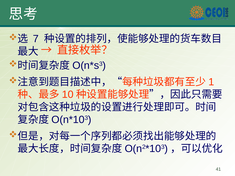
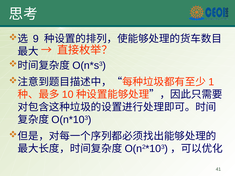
7: 7 -> 9
